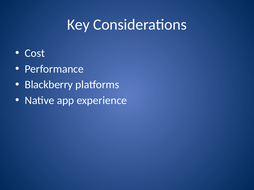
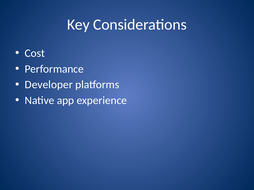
Blackberry: Blackberry -> Developer
